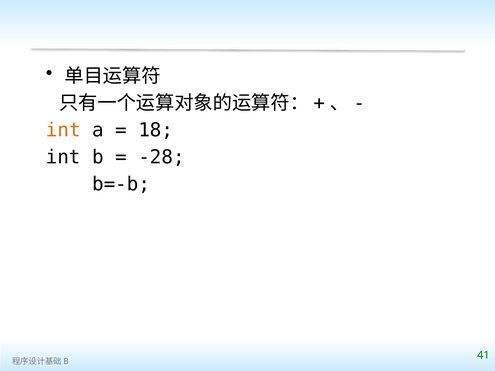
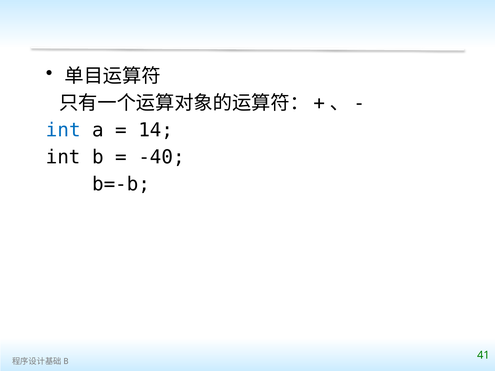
int at (63, 130) colour: orange -> blue
18: 18 -> 14
-28: -28 -> -40
